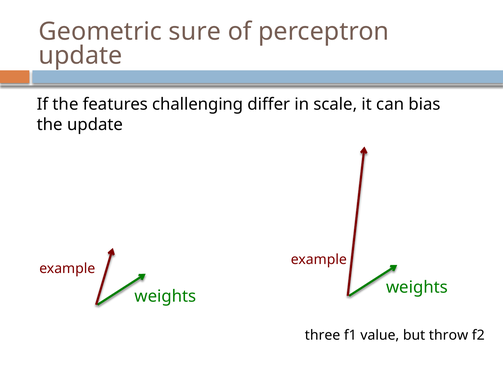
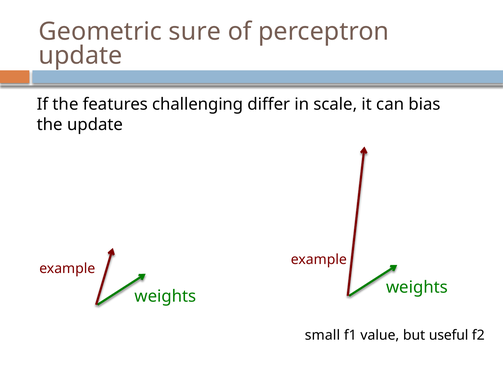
three: three -> small
throw: throw -> useful
